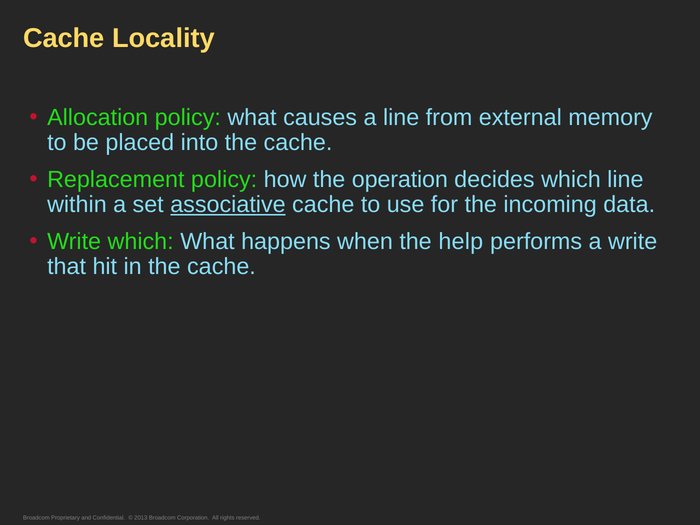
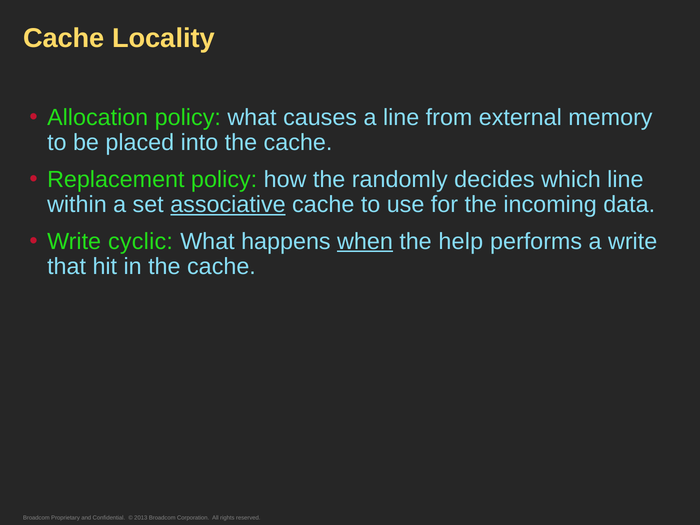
operation: operation -> randomly
Write which: which -> cyclic
when underline: none -> present
